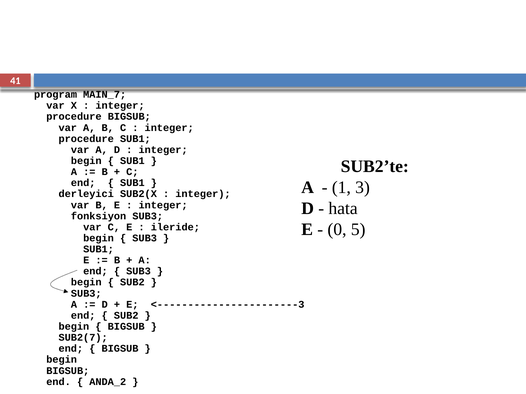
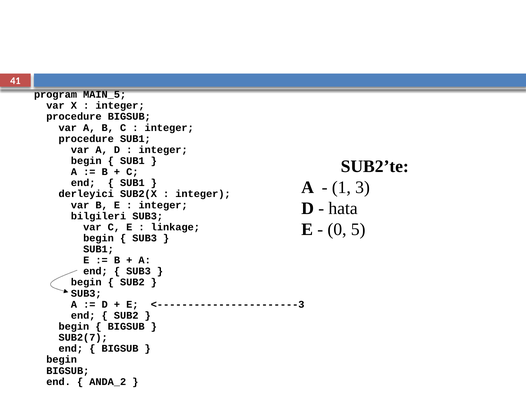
MAIN_7: MAIN_7 -> MAIN_5
fonksiyon: fonksiyon -> bilgileri
ileride: ileride -> linkage
